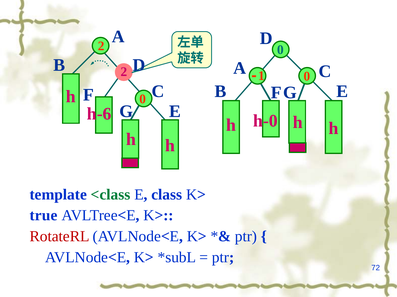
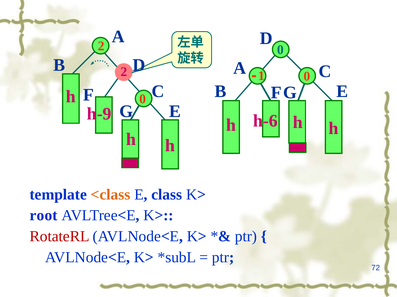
h-6: h-6 -> h-9
h-0: h-0 -> h-6
<class colour: green -> orange
true: true -> root
